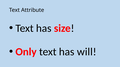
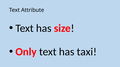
will: will -> taxi
